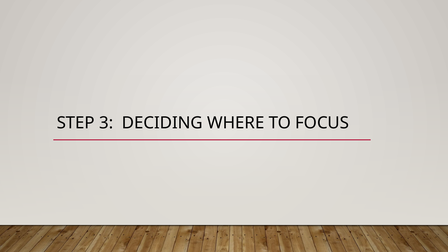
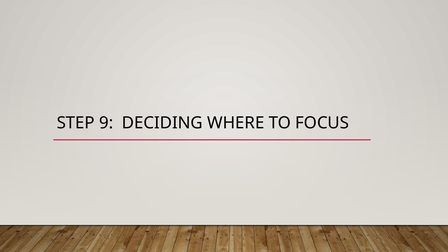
3: 3 -> 9
